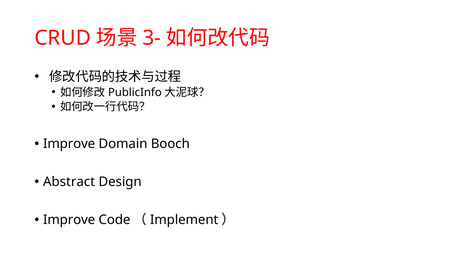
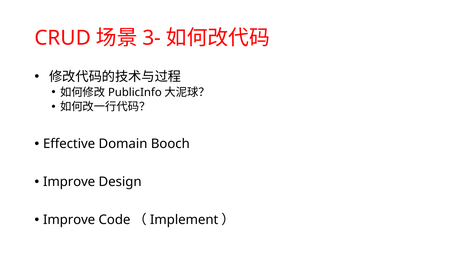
Improve at (69, 144): Improve -> Effective
Abstract at (69, 182): Abstract -> Improve
